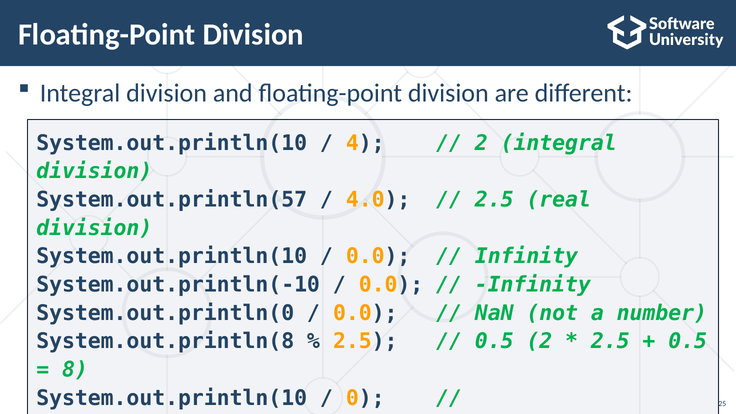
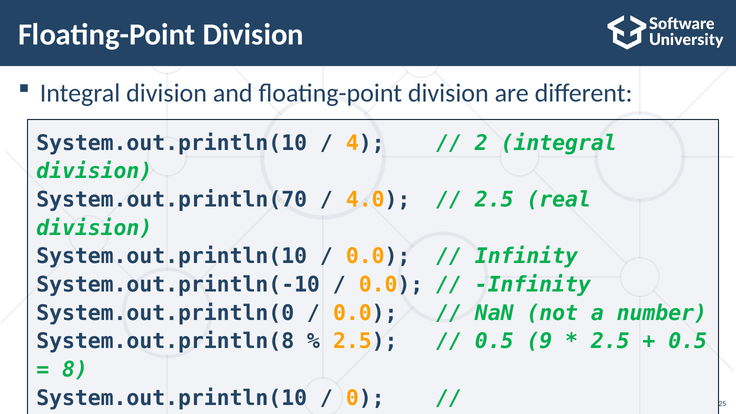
System.out.println(57: System.out.println(57 -> System.out.println(70
0.5 2: 2 -> 9
